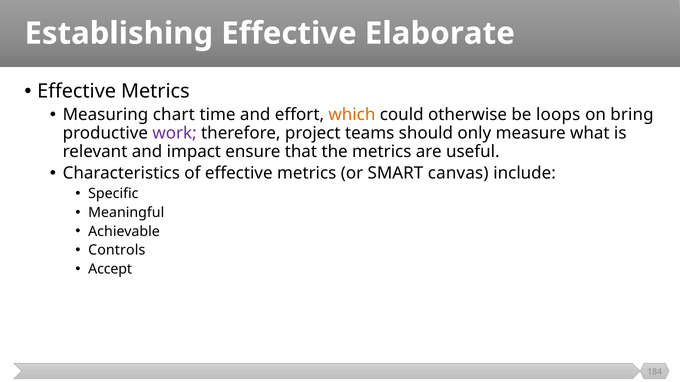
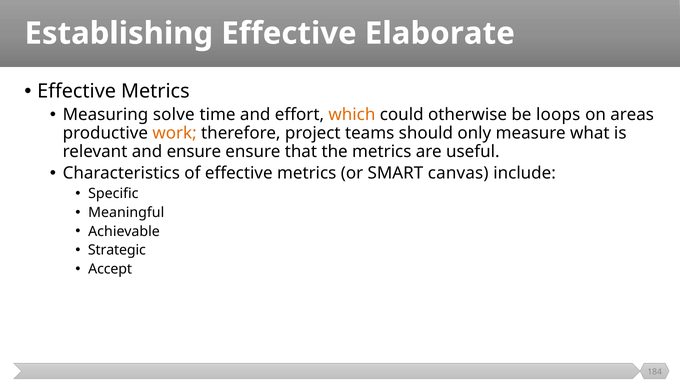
chart: chart -> solve
bring: bring -> areas
work colour: purple -> orange
and impact: impact -> ensure
Controls: Controls -> Strategic
